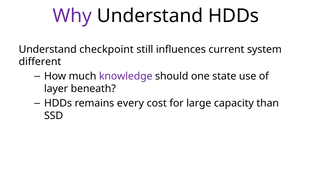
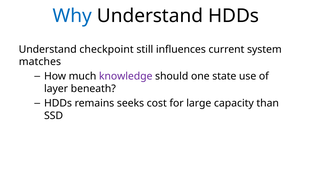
Why colour: purple -> blue
different: different -> matches
every: every -> seeks
